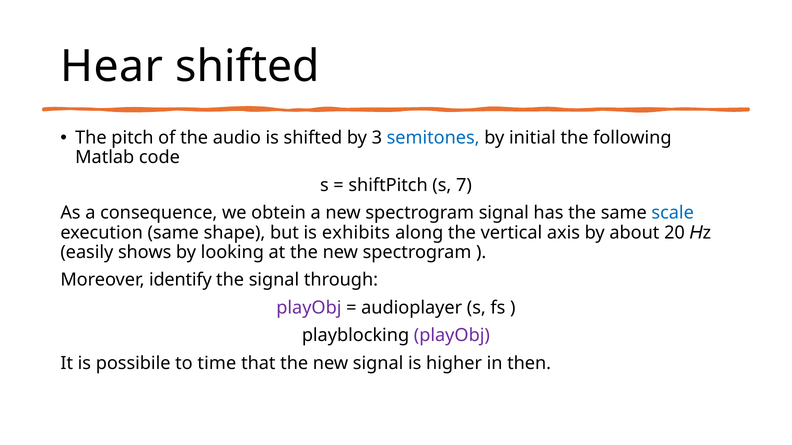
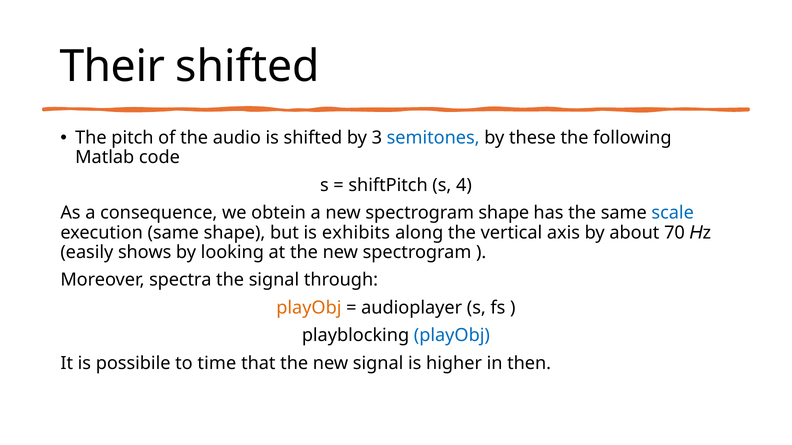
Hear: Hear -> Their
initial: initial -> these
7: 7 -> 4
spectrogram signal: signal -> shape
20: 20 -> 70
identify: identify -> spectra
playObj at (309, 308) colour: purple -> orange
playObj at (452, 336) colour: purple -> blue
